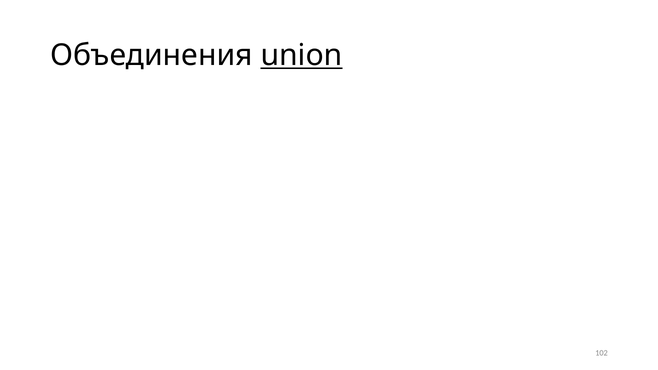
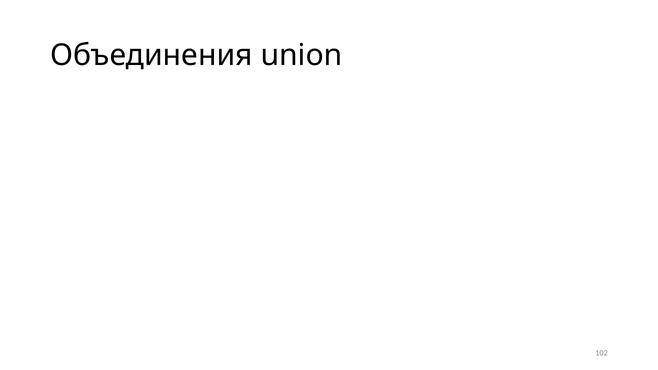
union at (302, 55) underline: present -> none
